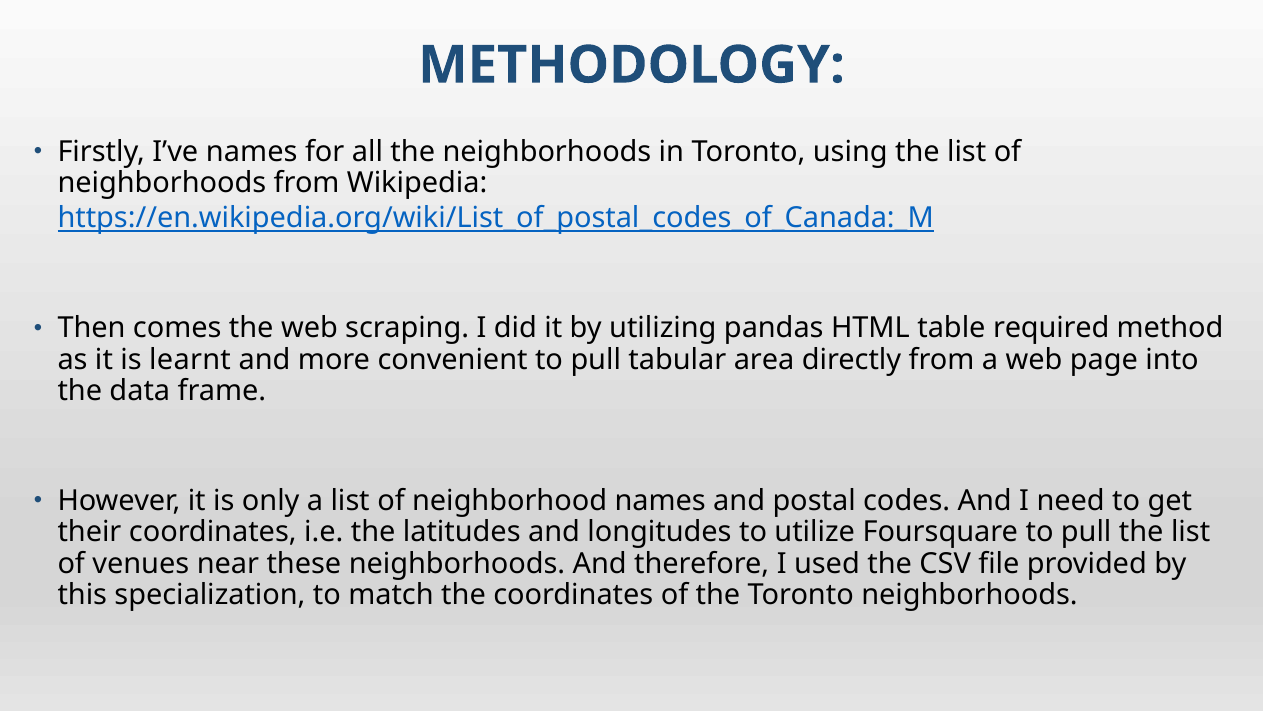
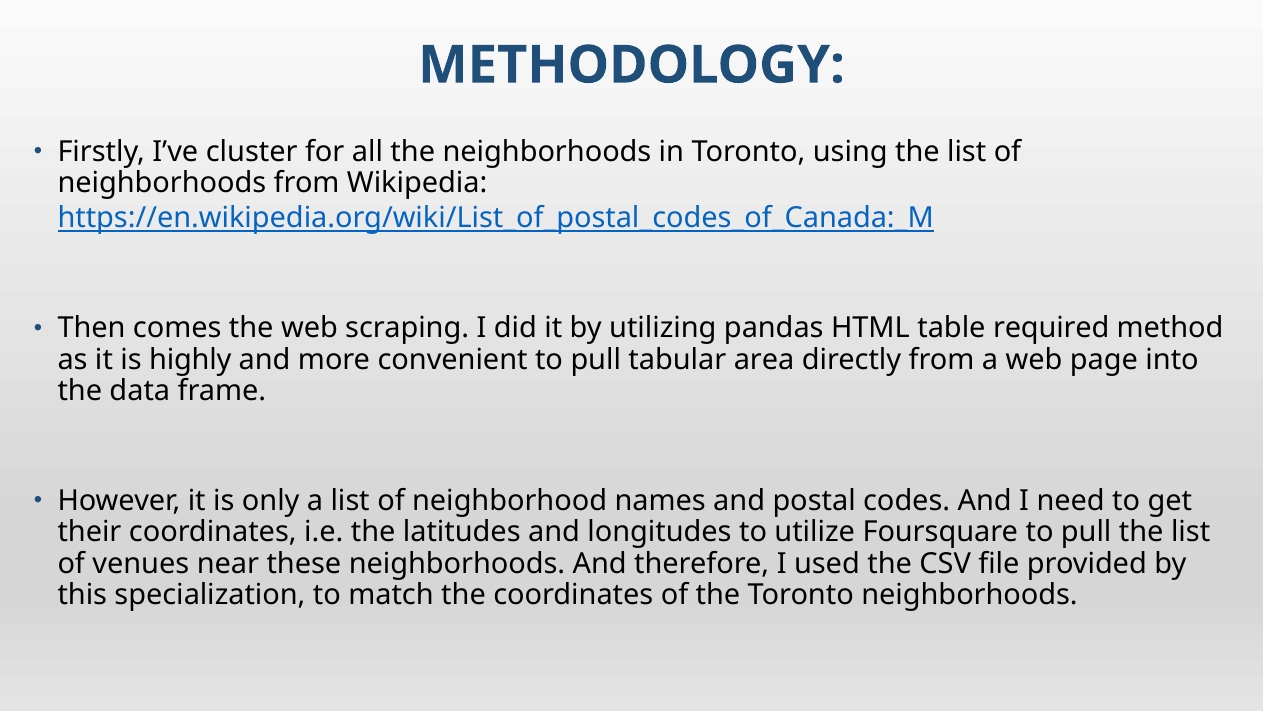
I’ve names: names -> cluster
learnt: learnt -> highly
